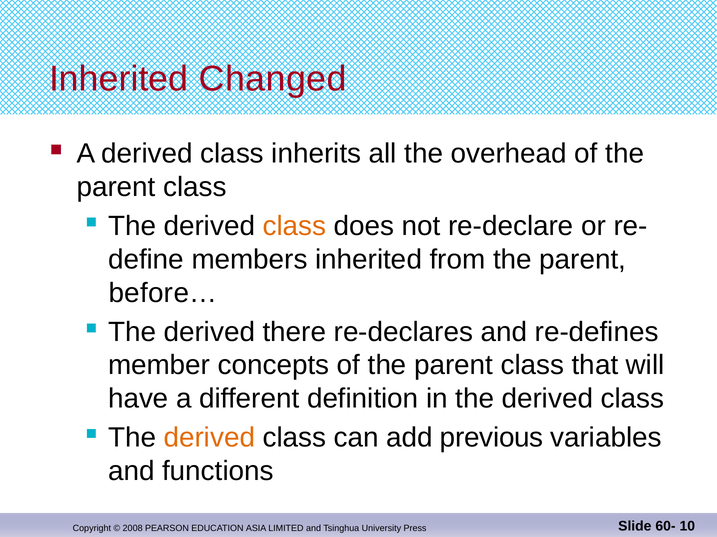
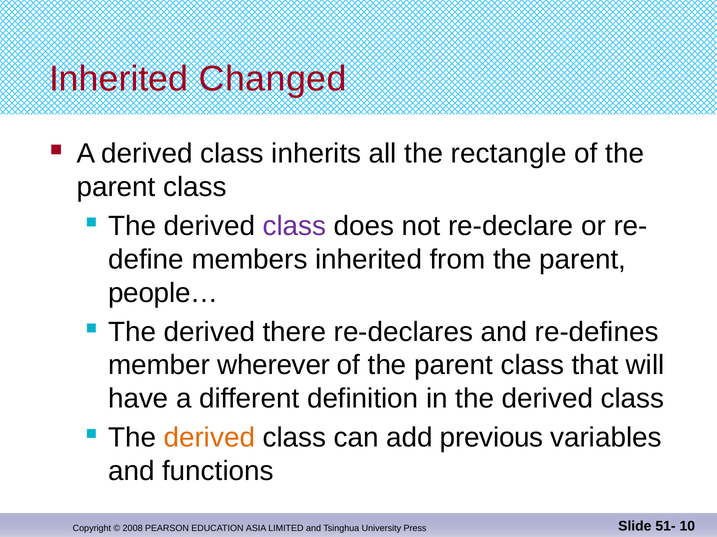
overhead: overhead -> rectangle
class at (294, 226) colour: orange -> purple
before…: before… -> people…
concepts: concepts -> wherever
60-: 60- -> 51-
